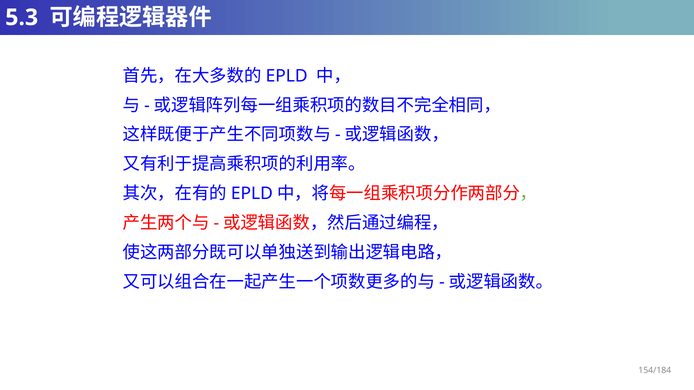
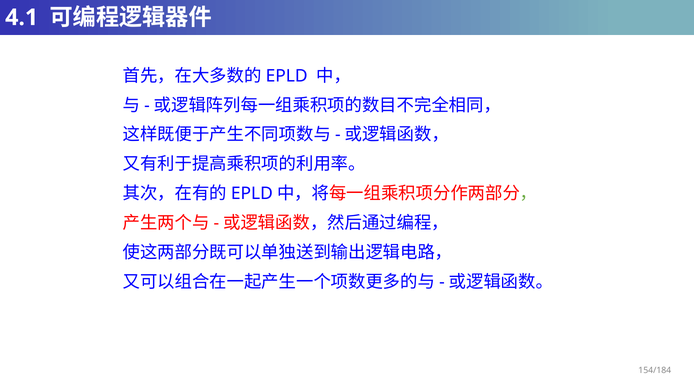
5.3: 5.3 -> 4.1
